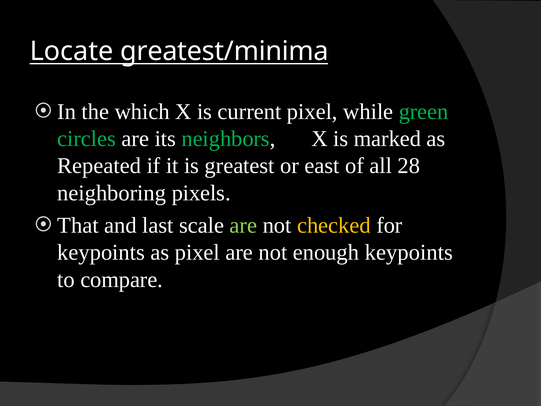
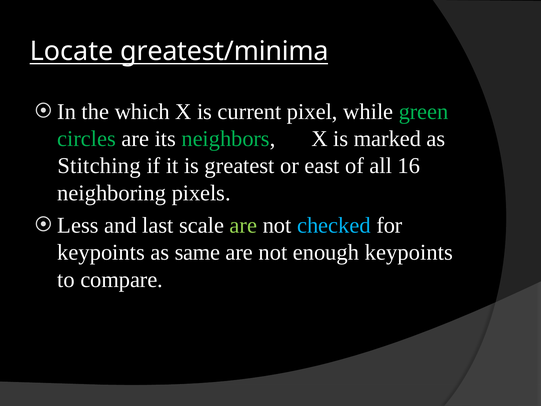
Repeated: Repeated -> Stitching
28: 28 -> 16
That: That -> Less
checked colour: yellow -> light blue
as pixel: pixel -> same
